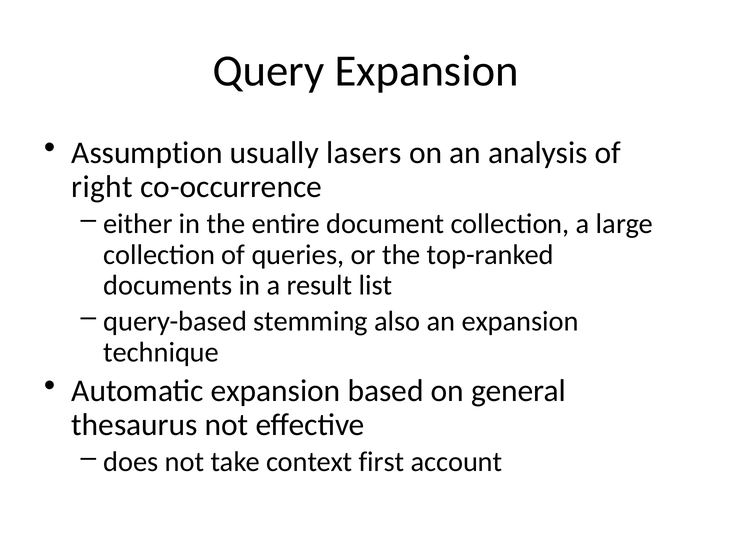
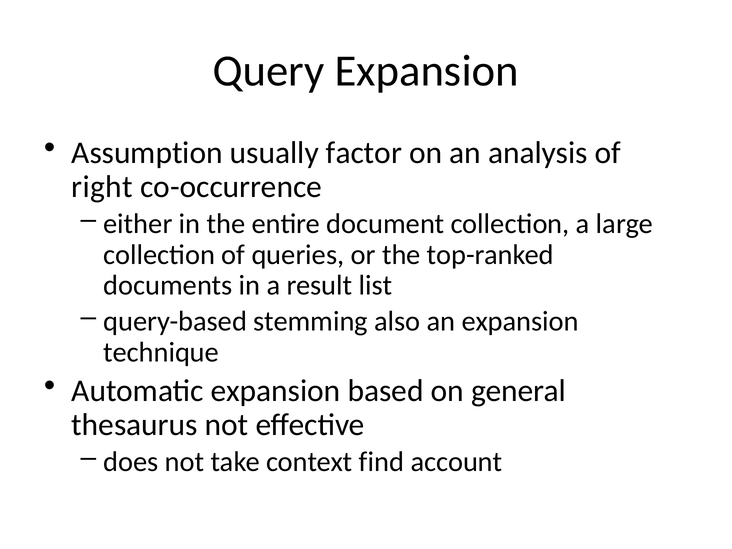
lasers: lasers -> factor
first: first -> find
